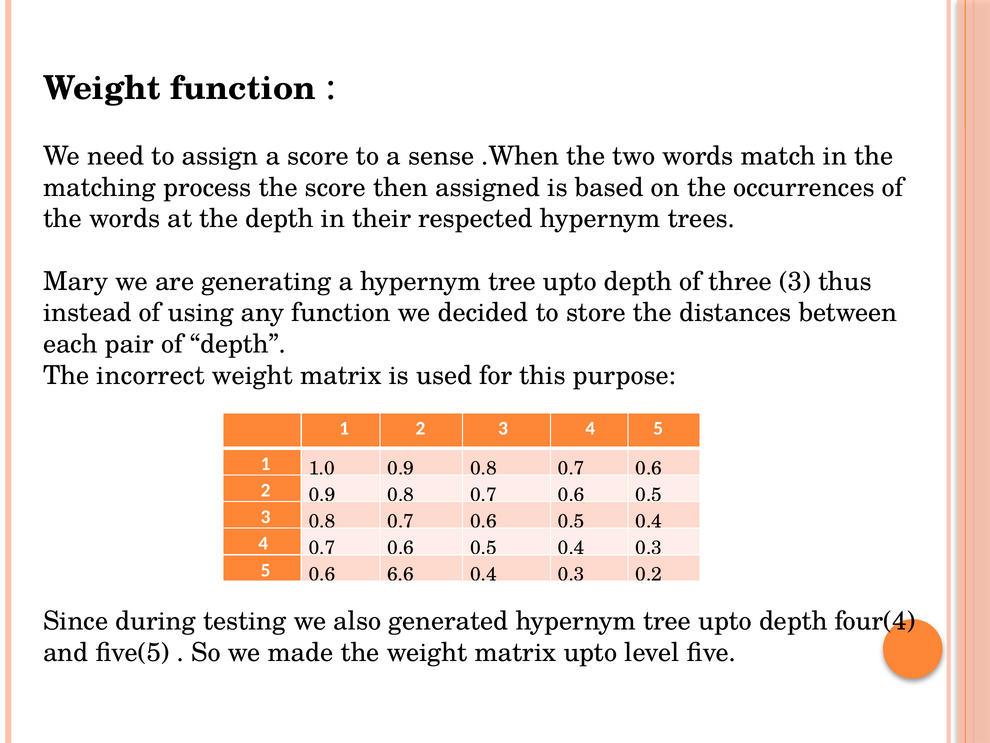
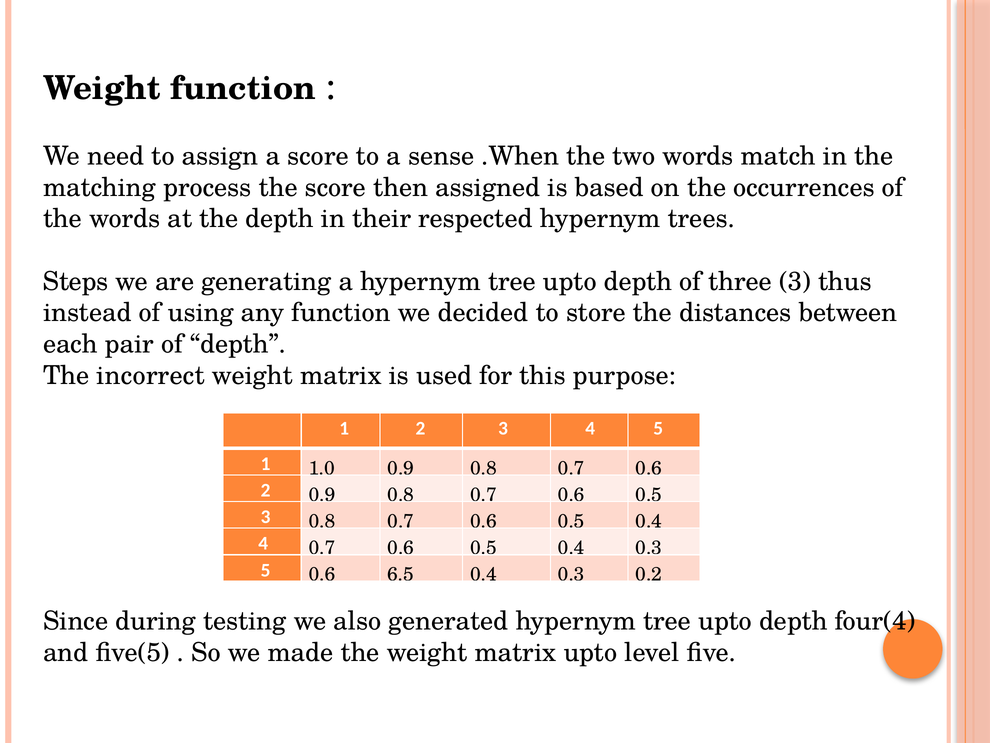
Mary: Mary -> Steps
6.6: 6.6 -> 6.5
